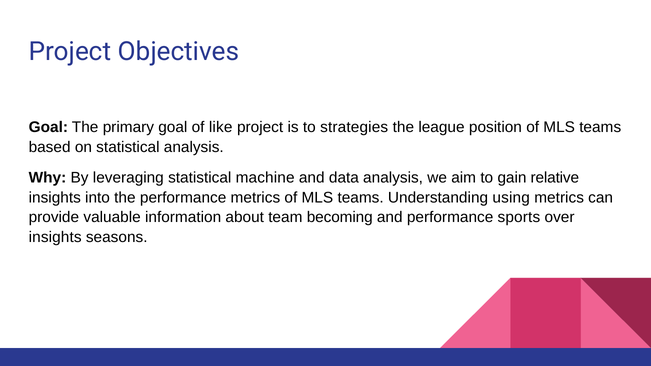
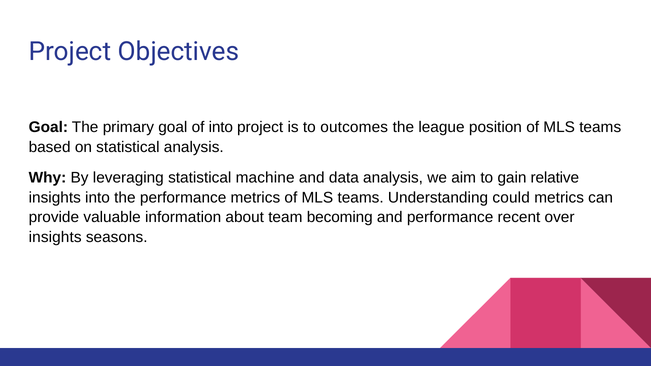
of like: like -> into
strategies: strategies -> outcomes
using: using -> could
sports: sports -> recent
